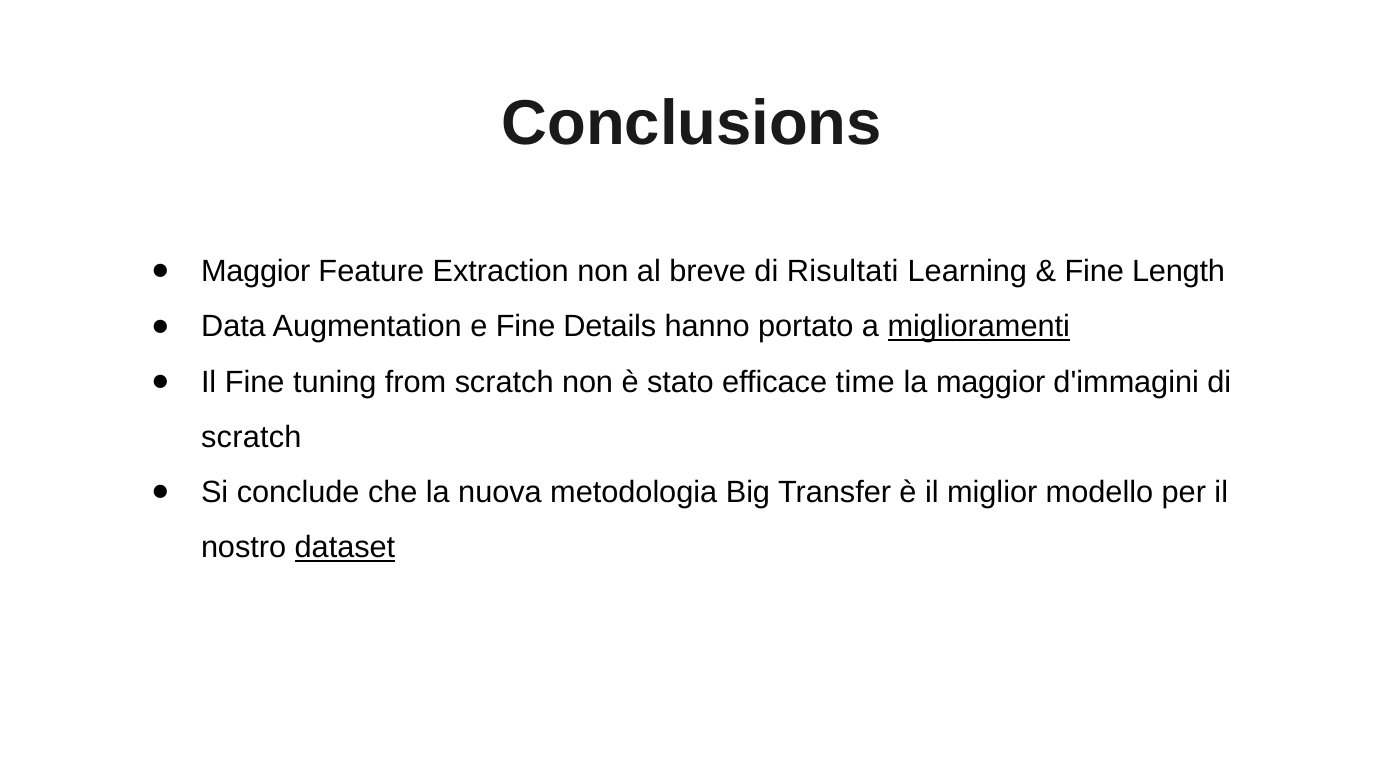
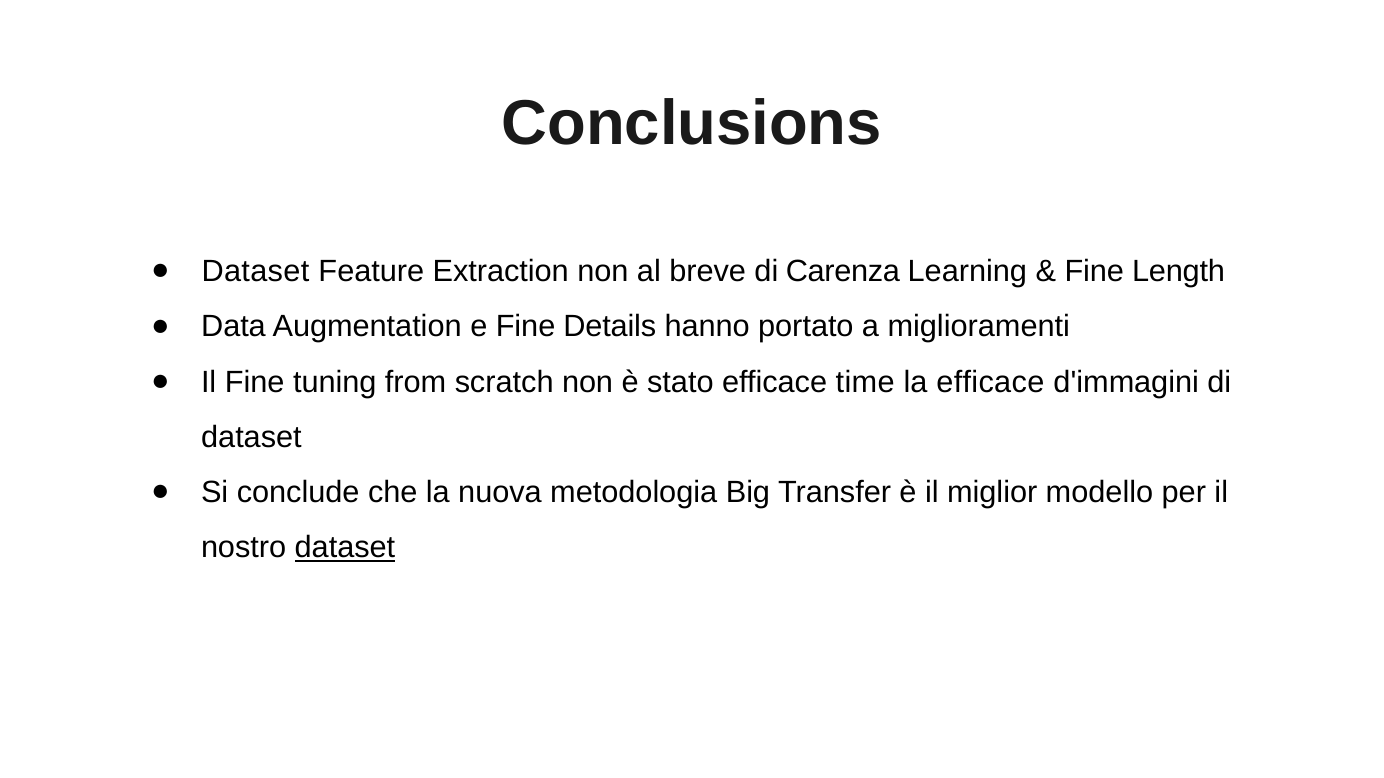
Maggior at (256, 272): Maggior -> Dataset
Risultati: Risultati -> Carenza
miglioramenti underline: present -> none
la maggior: maggior -> efficace
scratch at (251, 438): scratch -> dataset
